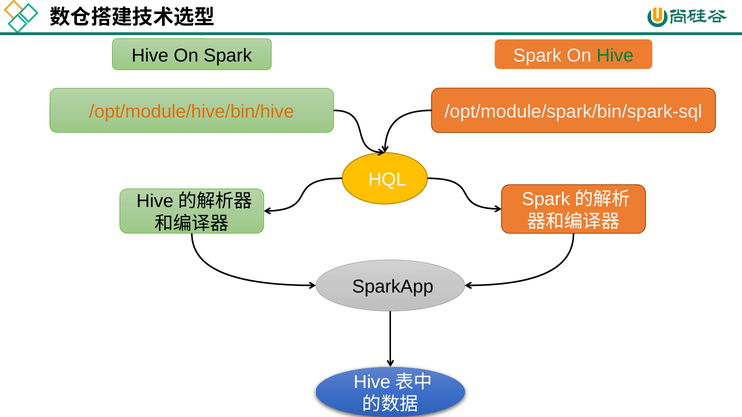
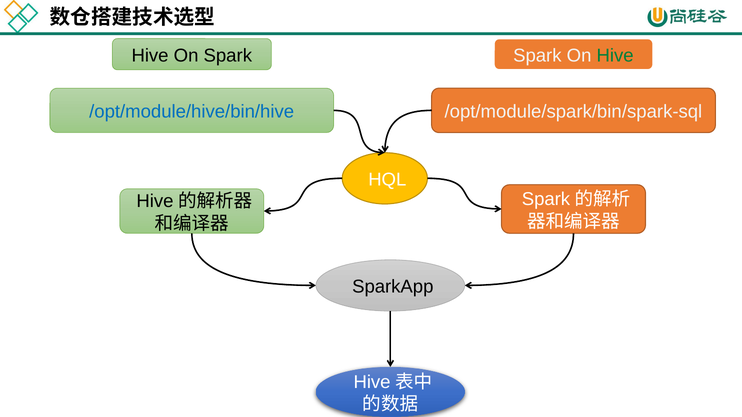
/opt/module/hive/bin/hive colour: orange -> blue
